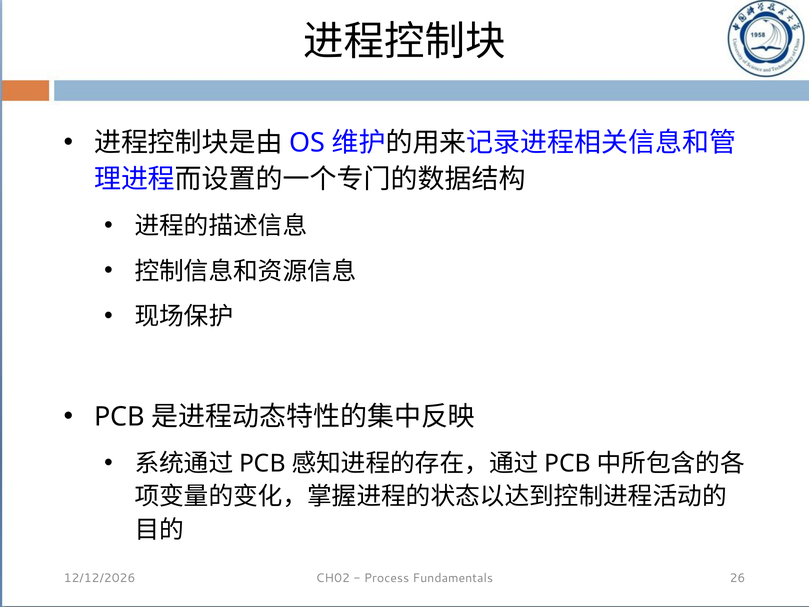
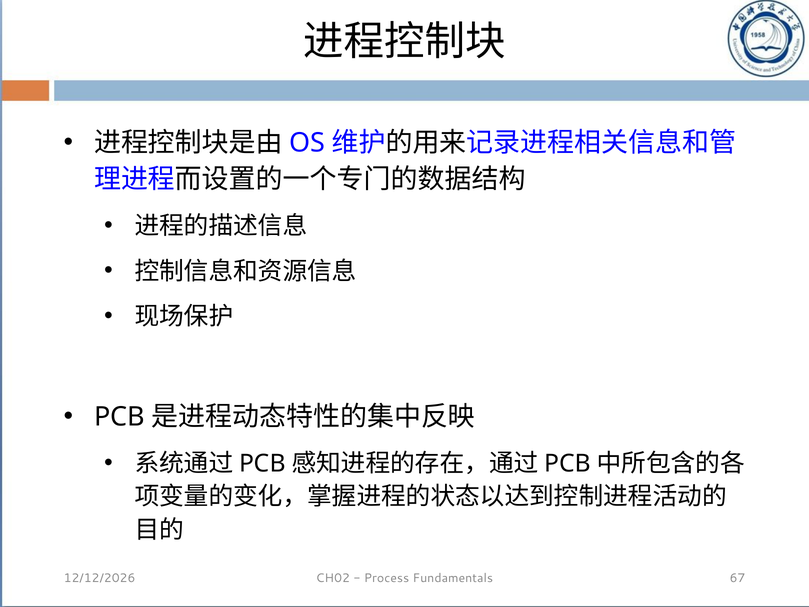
26: 26 -> 67
